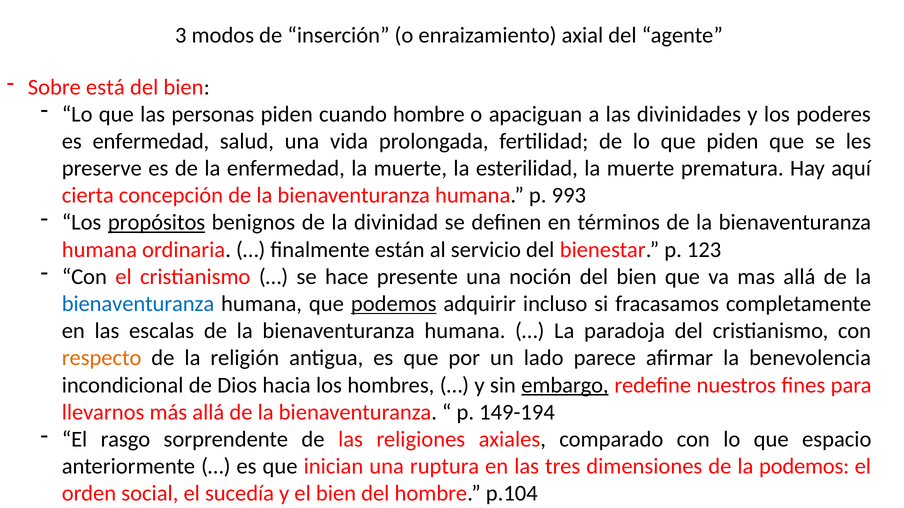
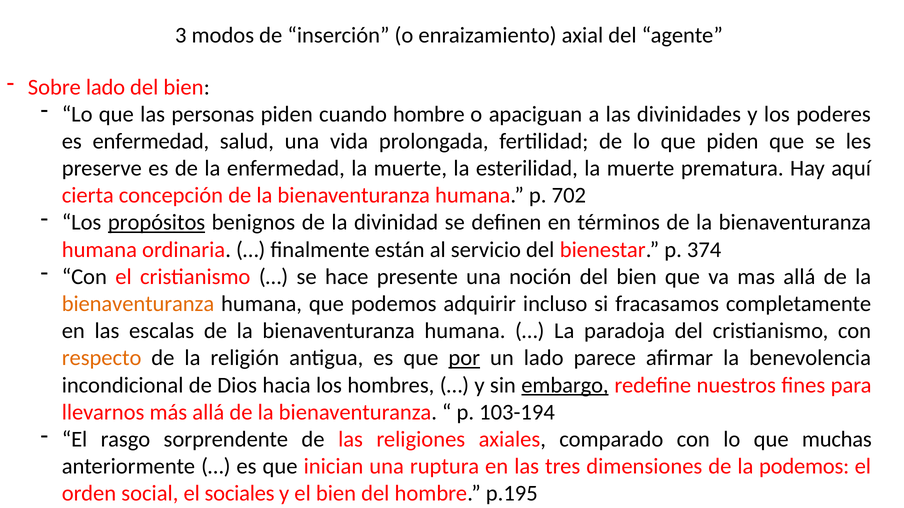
Sobre está: está -> lado
993: 993 -> 702
123: 123 -> 374
bienaventuranza at (138, 304) colour: blue -> orange
podemos at (394, 304) underline: present -> none
por underline: none -> present
149-194: 149-194 -> 103-194
espacio: espacio -> muchas
sucedía: sucedía -> sociales
p.104: p.104 -> p.195
